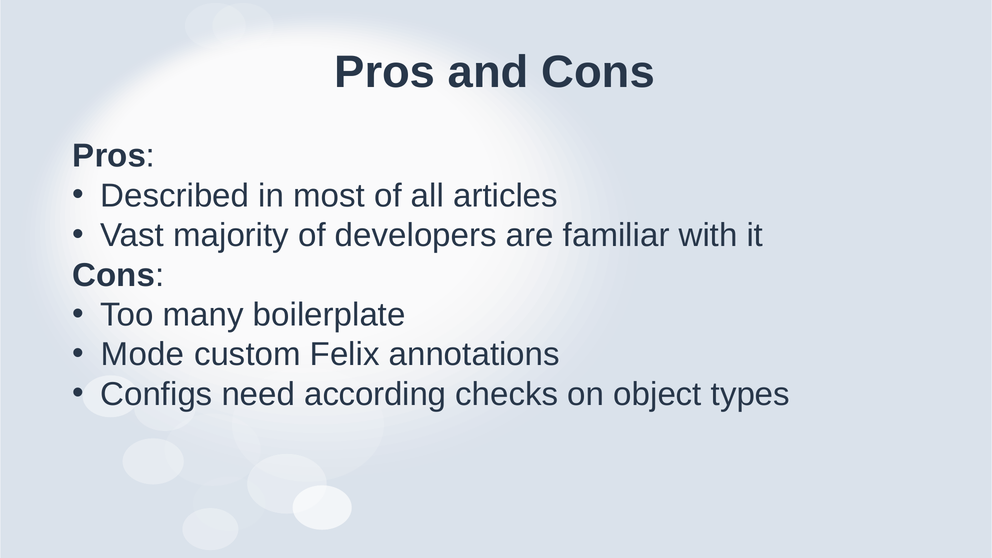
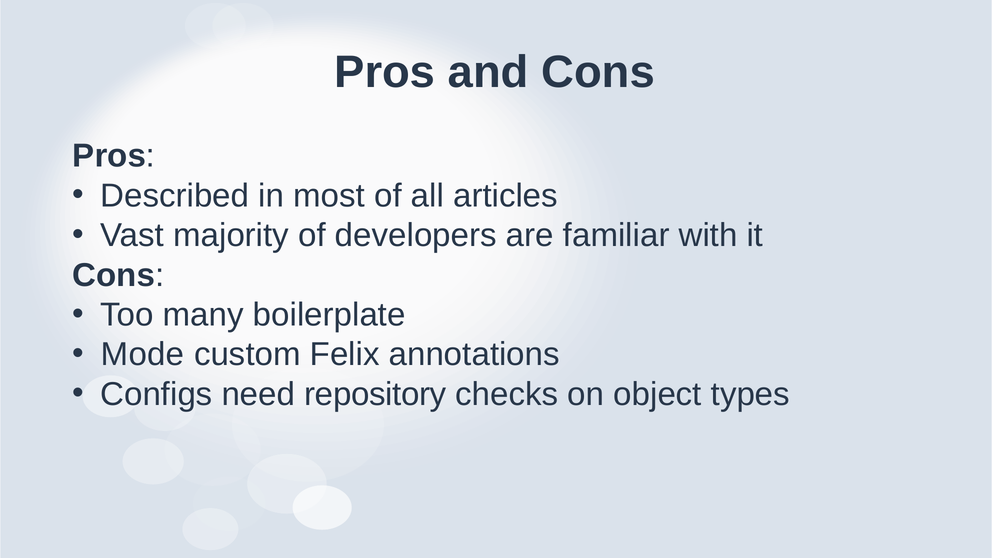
according: according -> repository
